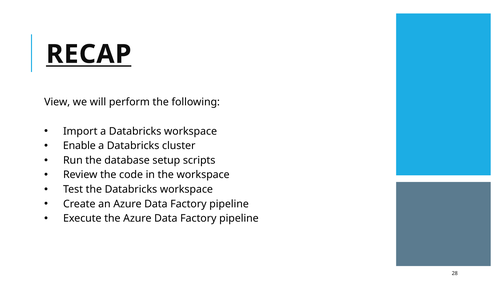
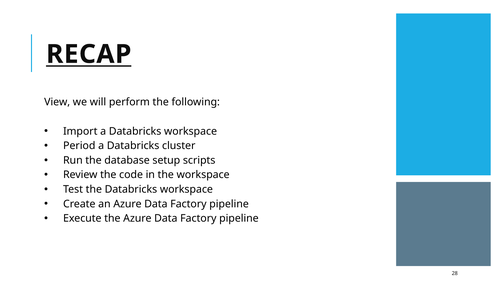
Enable: Enable -> Period
